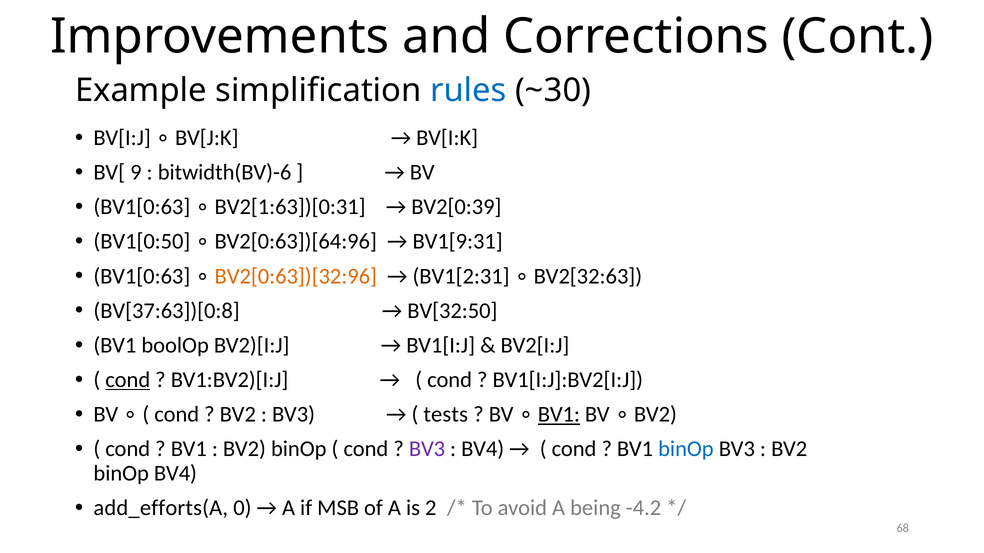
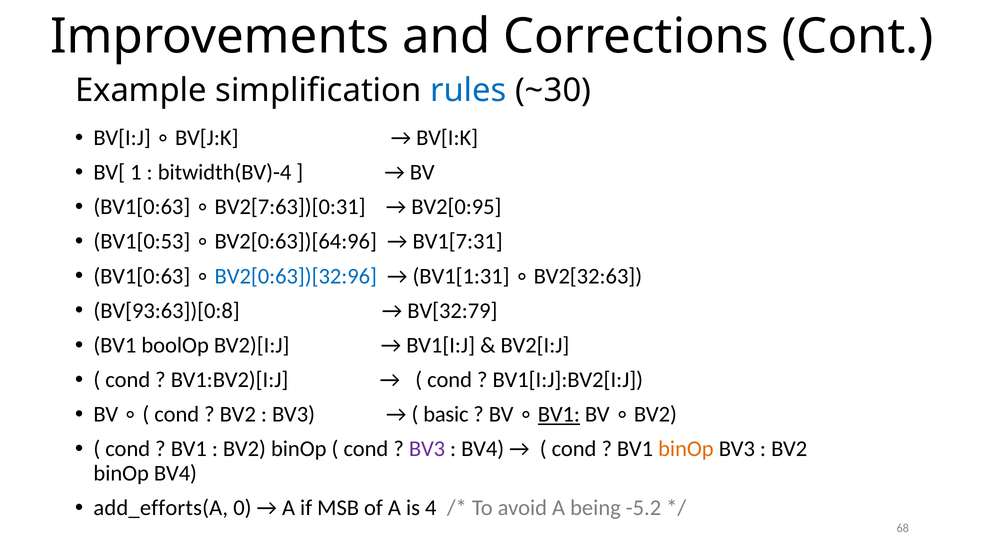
9: 9 -> 1
bitwidth(BV)-6: bitwidth(BV)-6 -> bitwidth(BV)-4
BV2[1:63])[0:31: BV2[1:63])[0:31 -> BV2[7:63])[0:31
BV2[0:39: BV2[0:39 -> BV2[0:95
BV1[0:50: BV1[0:50 -> BV1[0:53
BV1[9:31: BV1[9:31 -> BV1[7:31
BV2[0:63])[32:96 colour: orange -> blue
BV1[2:31: BV1[2:31 -> BV1[1:31
BV[37:63])[0:8: BV[37:63])[0:8 -> BV[93:63])[0:8
BV[32:50: BV[32:50 -> BV[32:79
cond at (128, 380) underline: present -> none
tests: tests -> basic
binOp at (686, 449) colour: blue -> orange
2: 2 -> 4
-4.2: -4.2 -> -5.2
